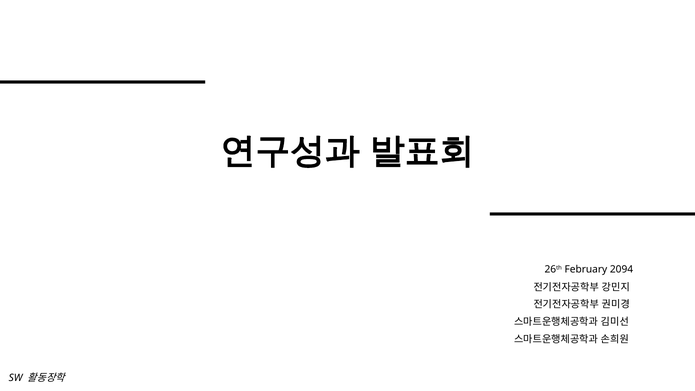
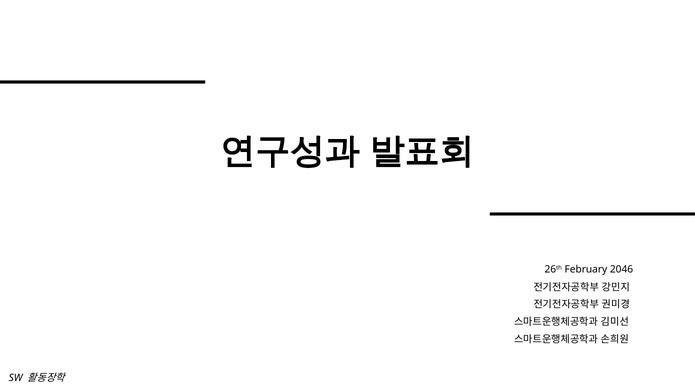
2094: 2094 -> 2046
